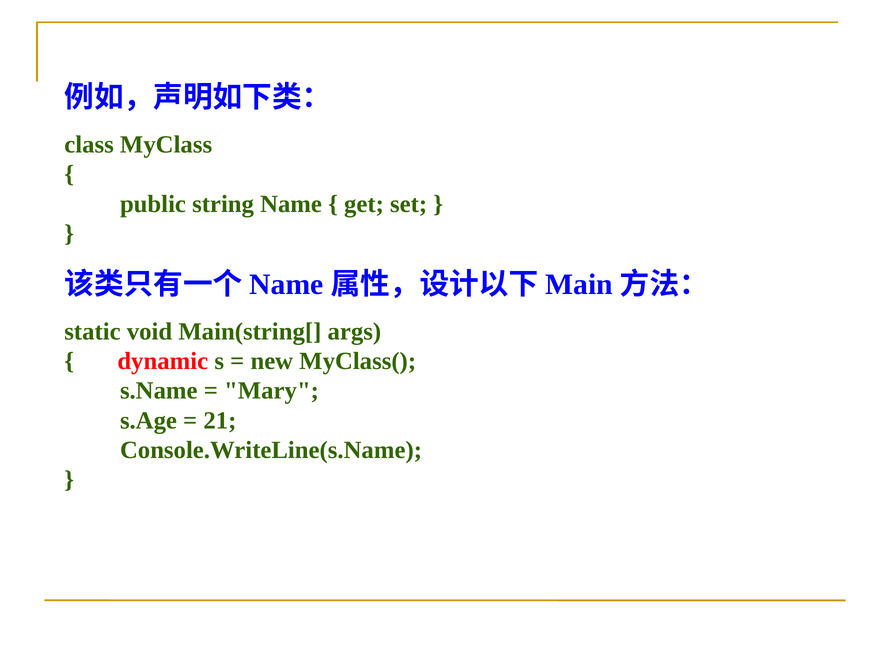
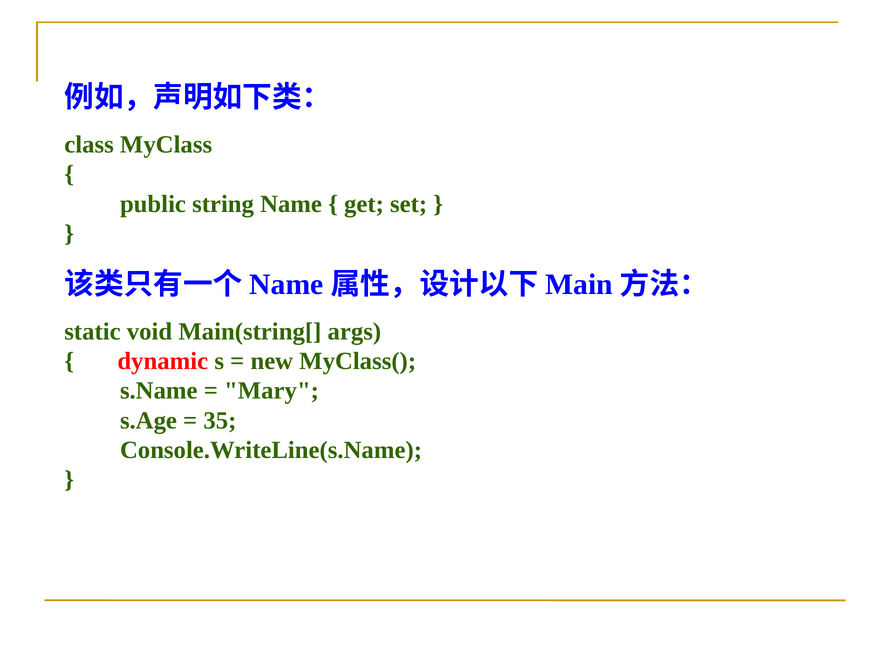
21: 21 -> 35
